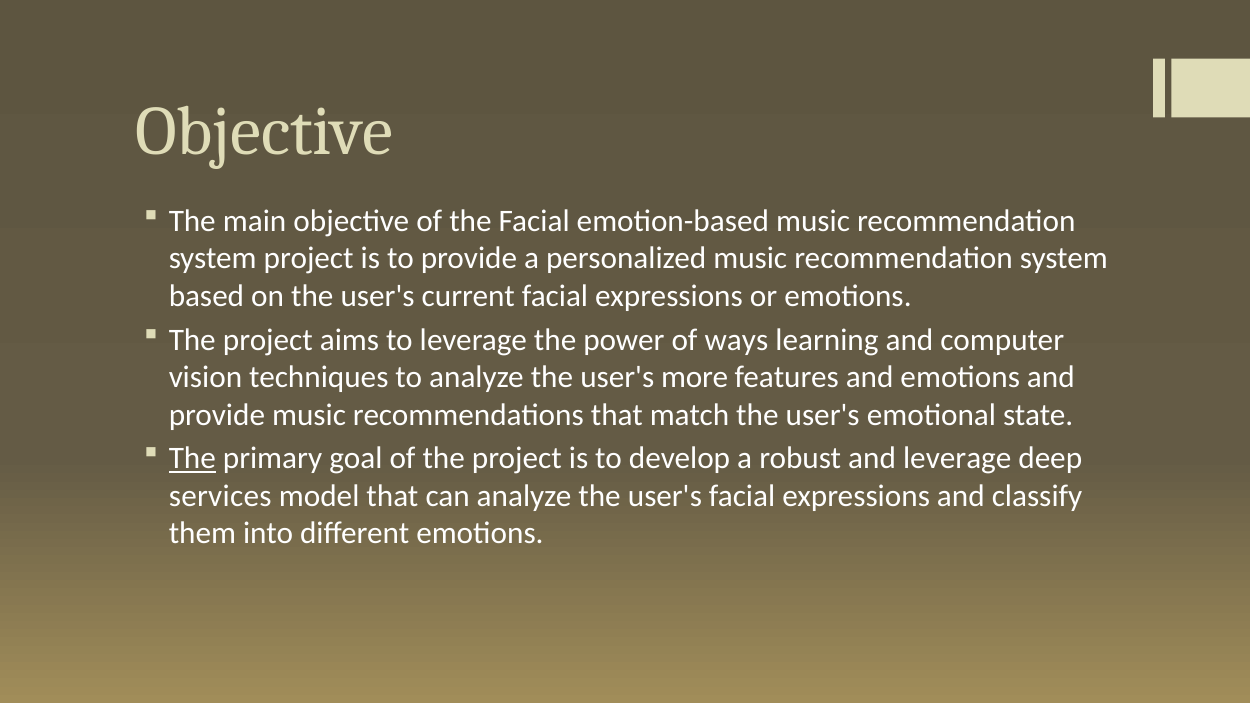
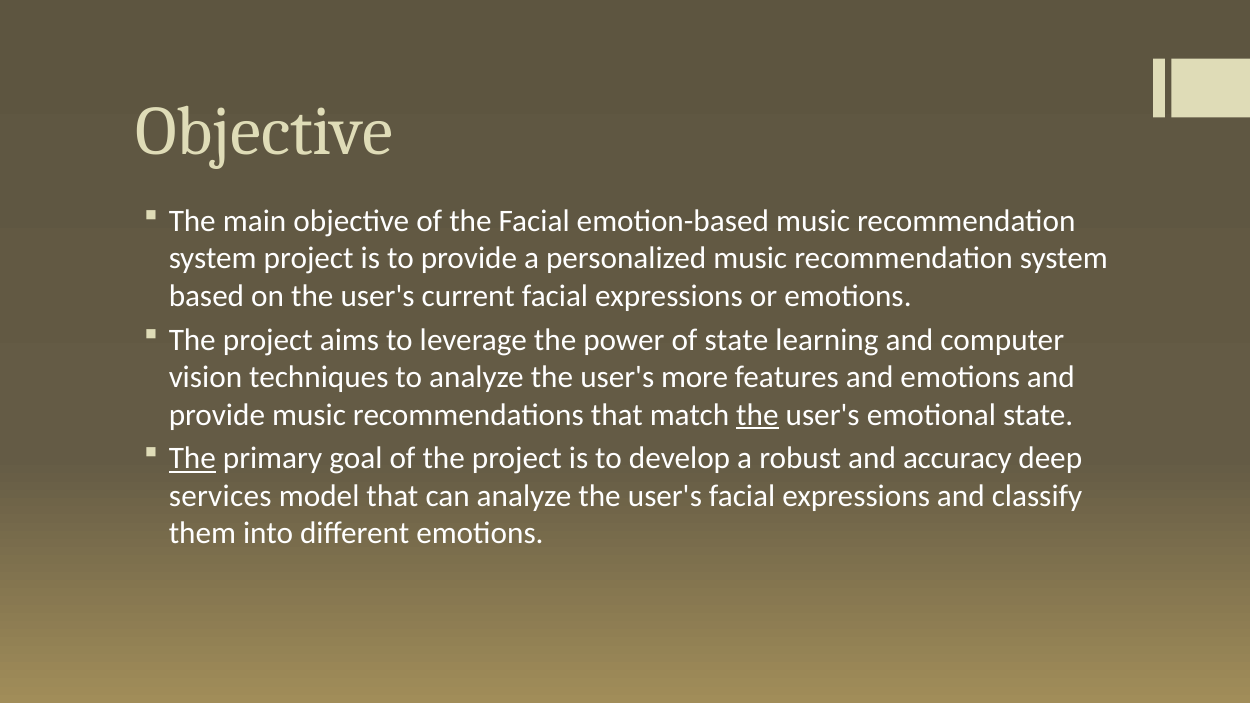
of ways: ways -> state
the at (757, 415) underline: none -> present
and leverage: leverage -> accuracy
